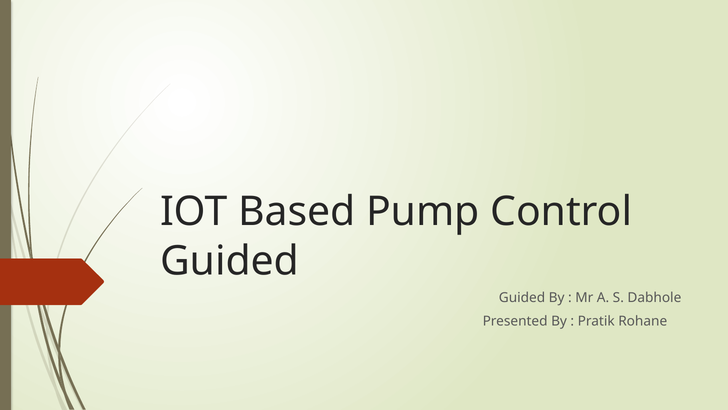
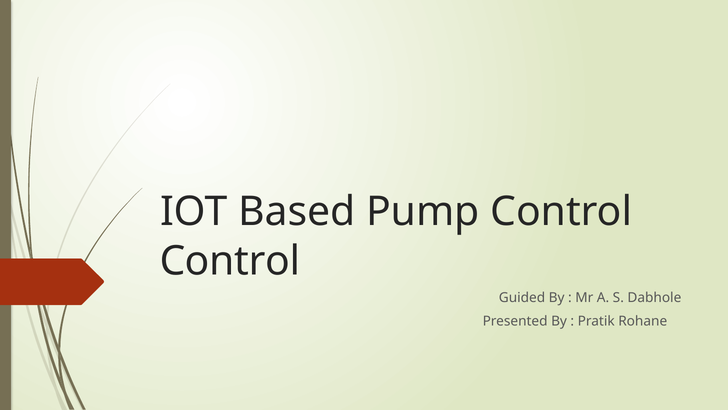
Guided at (230, 261): Guided -> Control
